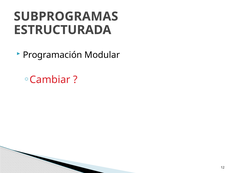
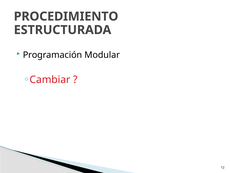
SUBPROGRAMAS: SUBPROGRAMAS -> PROCEDIMIENTO
